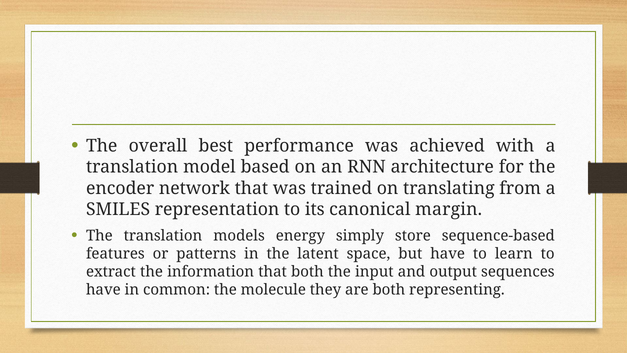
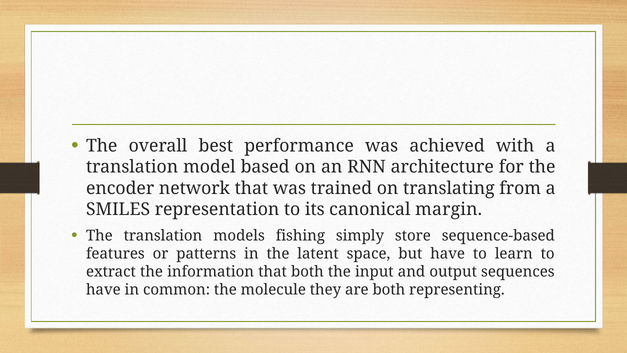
energy: energy -> fishing
